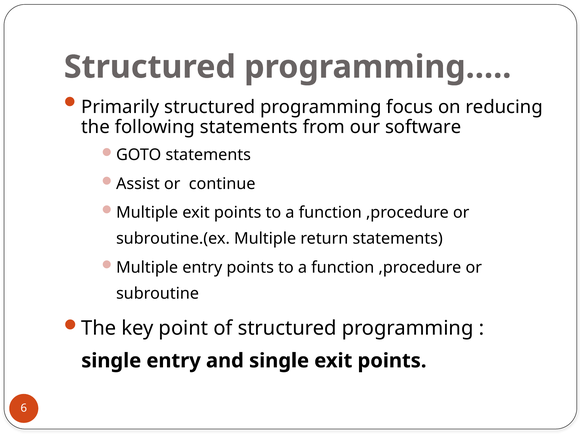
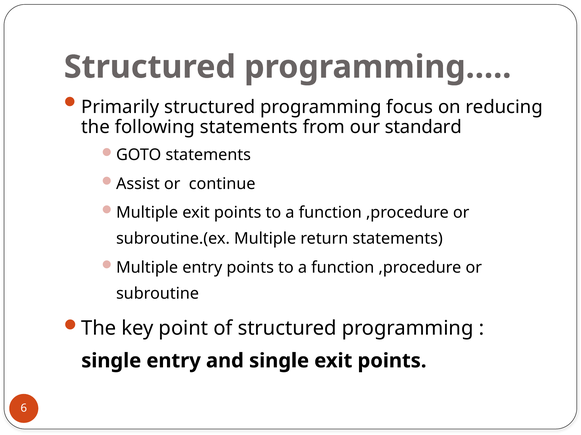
software: software -> standard
